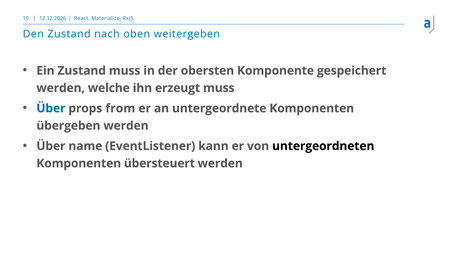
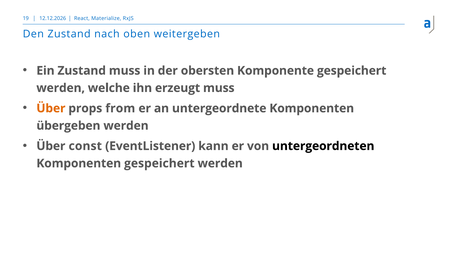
Über at (51, 109) colour: blue -> orange
name: name -> const
Komponenten übersteuert: übersteuert -> gespeichert
